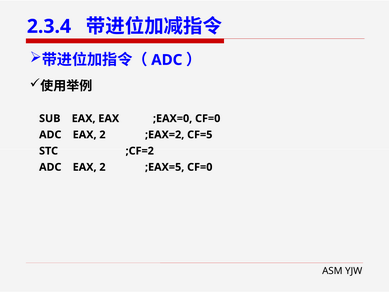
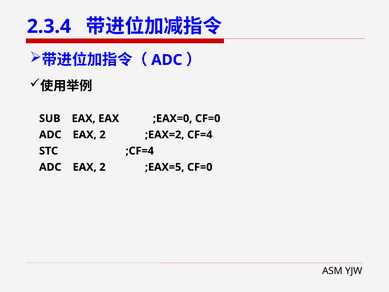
CF=5: CF=5 -> CF=4
;CF=2: ;CF=2 -> ;CF=4
